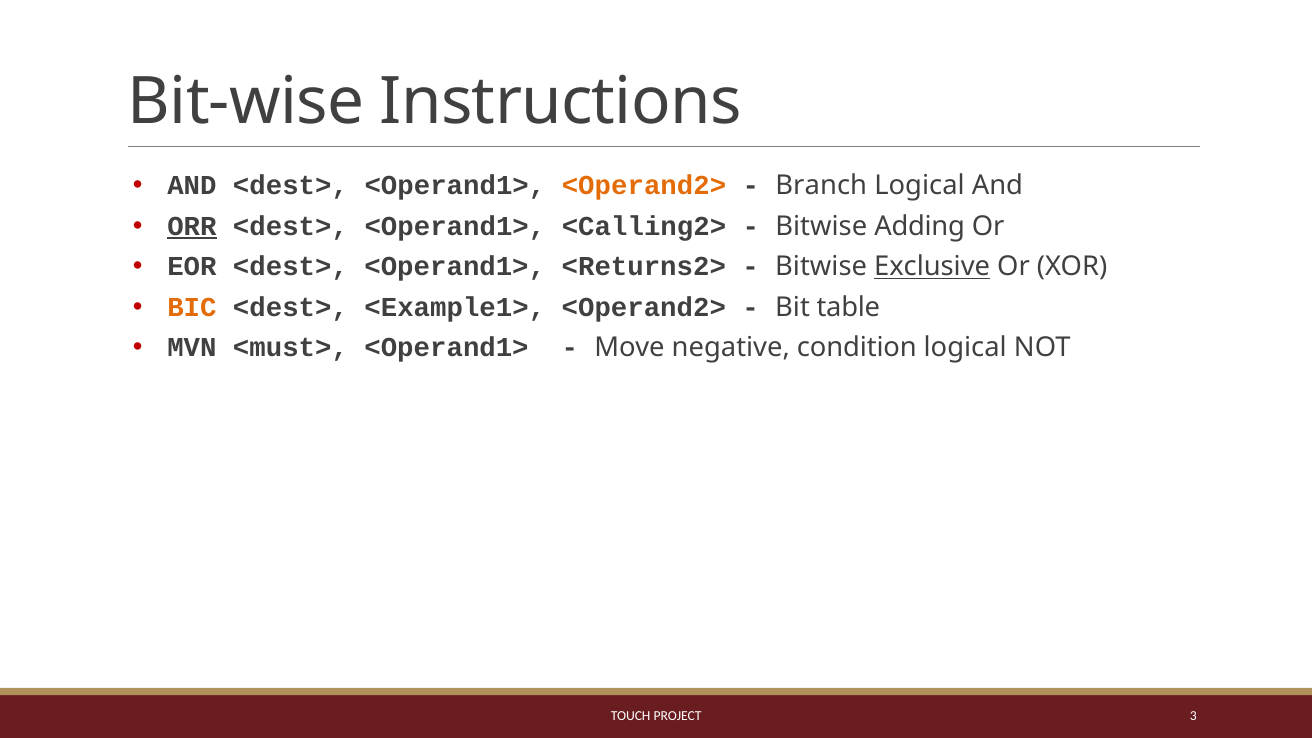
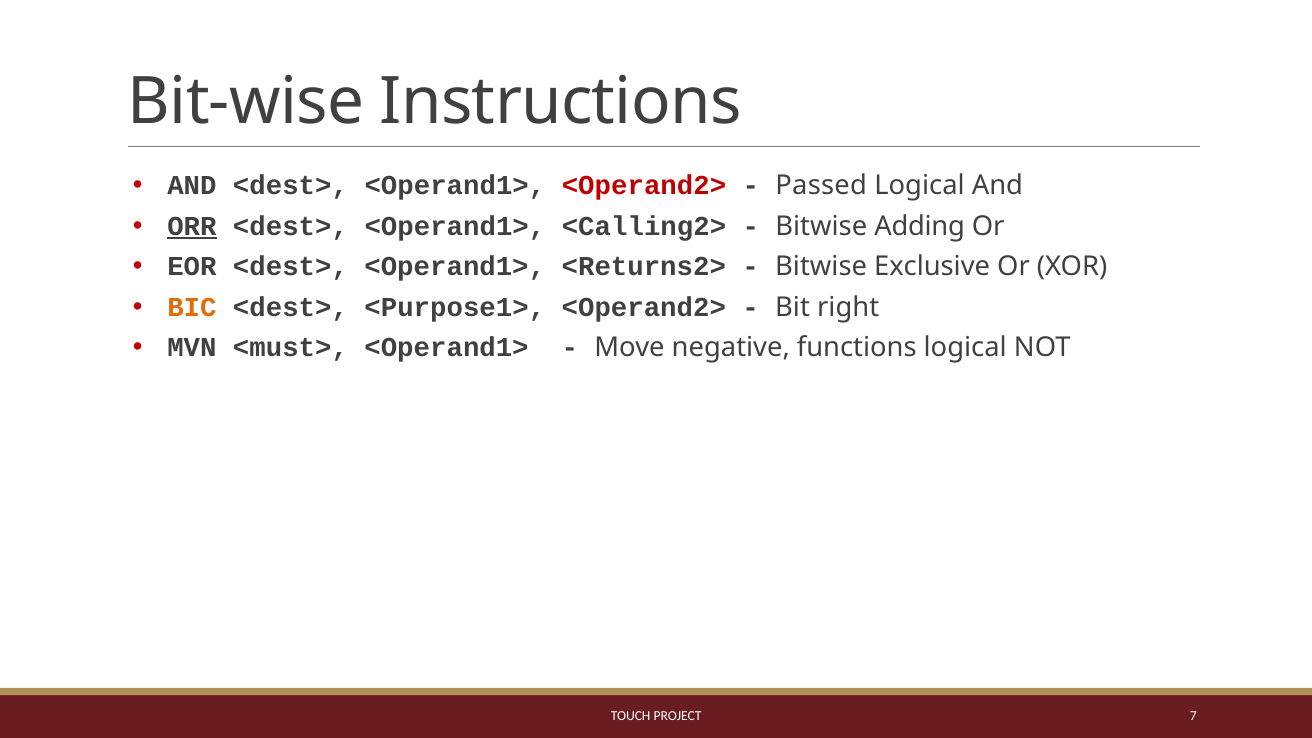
<Operand2> at (644, 186) colour: orange -> red
Branch: Branch -> Passed
Exclusive underline: present -> none
<Example1>: <Example1> -> <Purpose1>
table: table -> right
condition: condition -> functions
3: 3 -> 7
